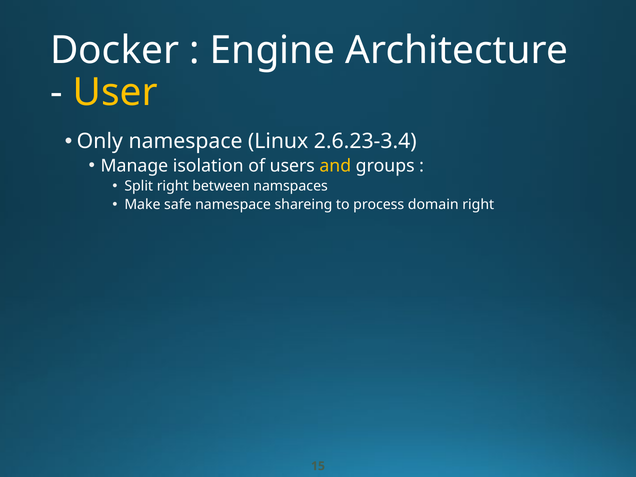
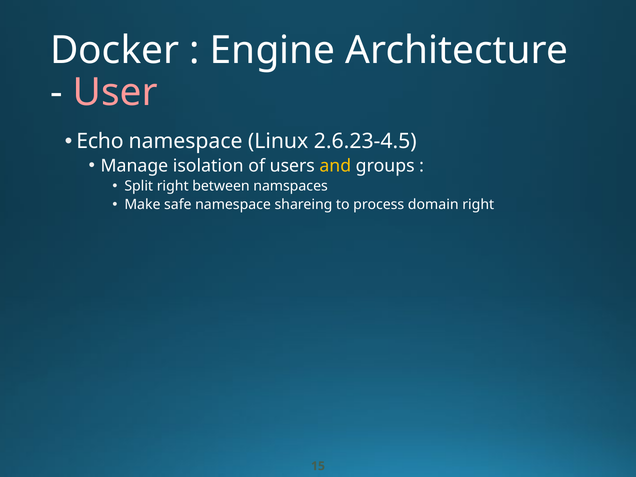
User colour: yellow -> pink
Only: Only -> Echo
2.6.23-3.4: 2.6.23-3.4 -> 2.6.23-4.5
